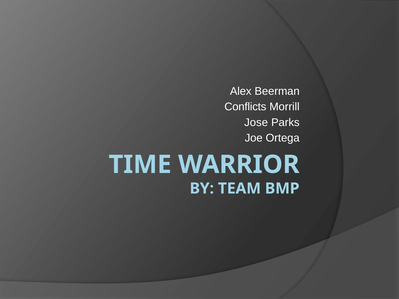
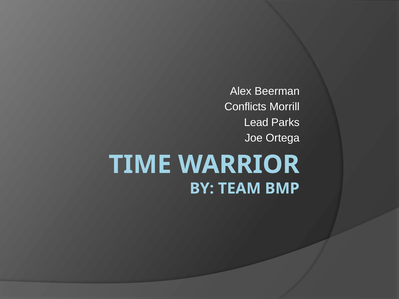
Jose: Jose -> Lead
